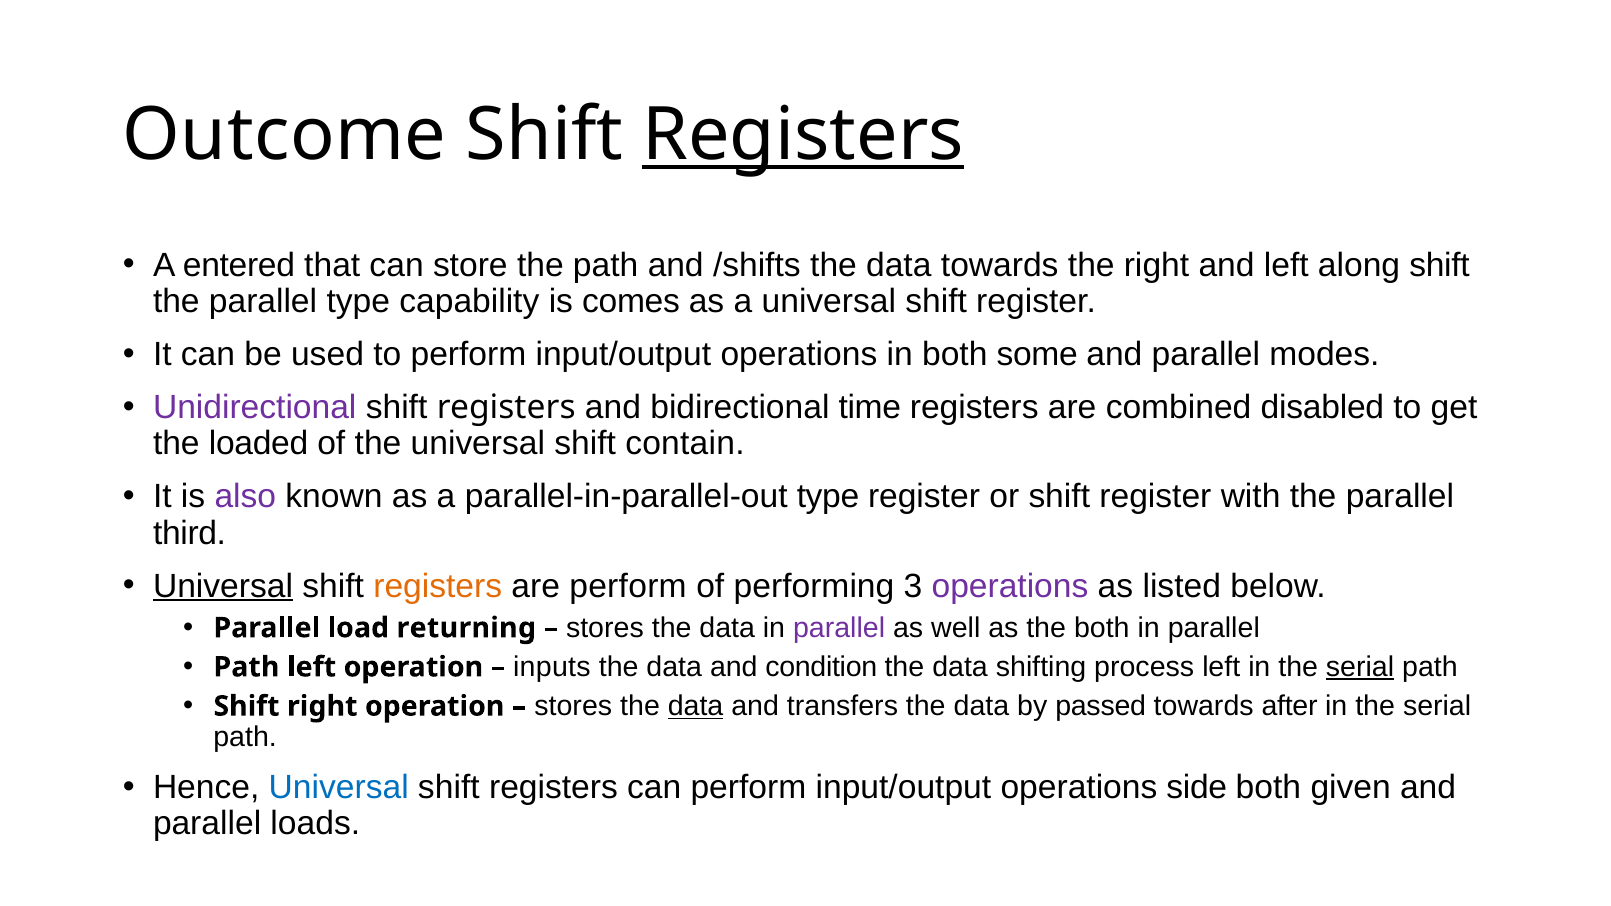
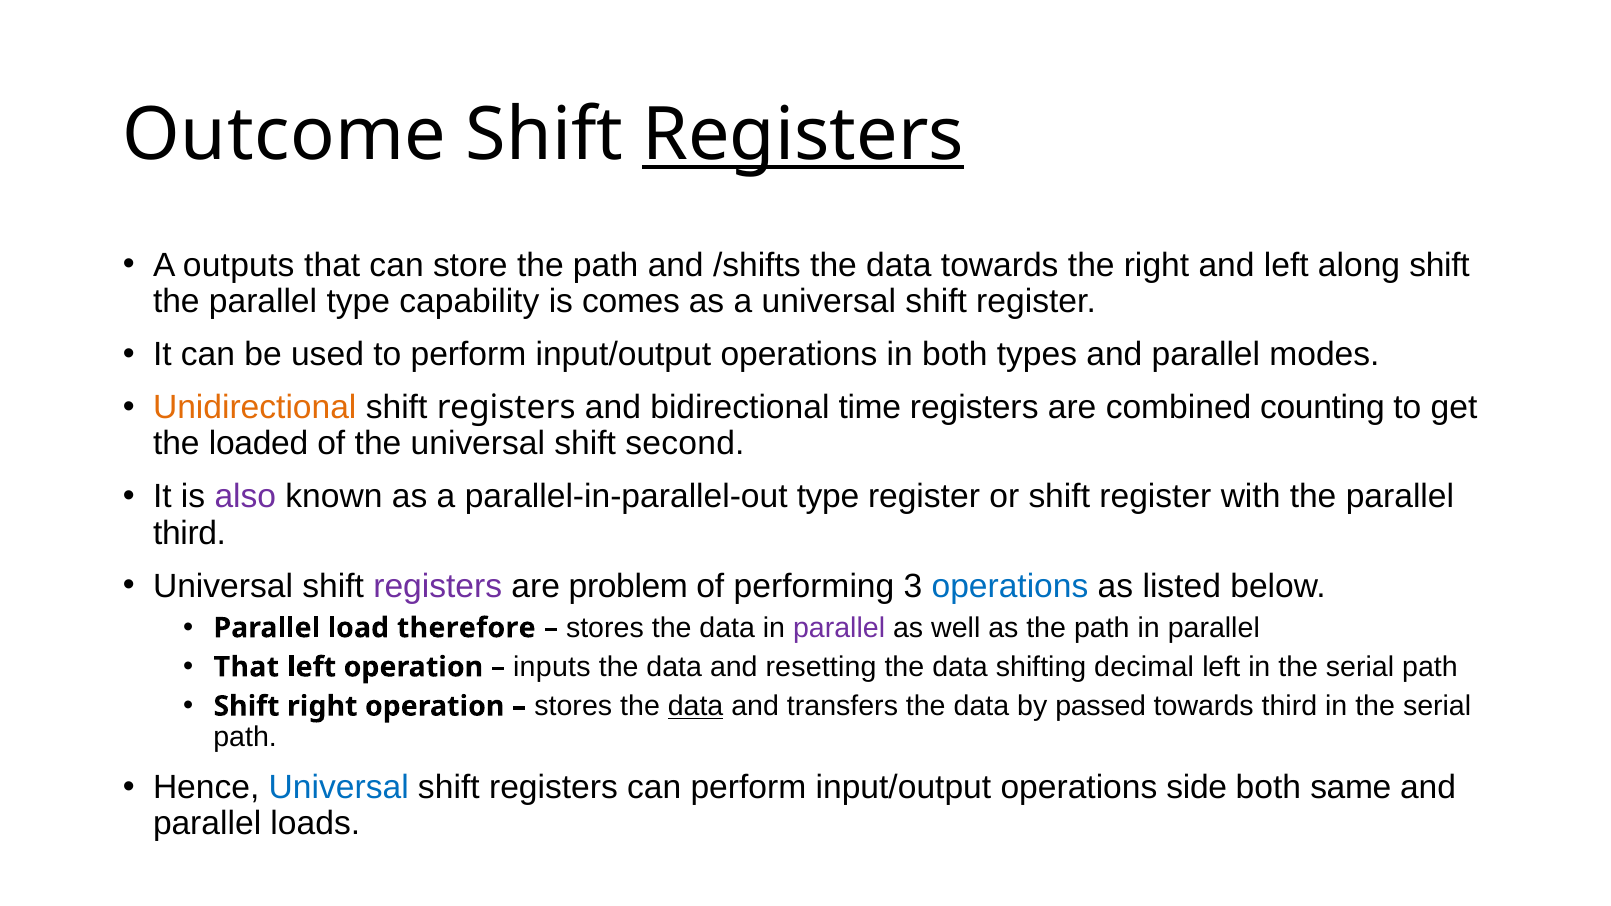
entered: entered -> outputs
some: some -> types
Unidirectional colour: purple -> orange
disabled: disabled -> counting
contain: contain -> second
Universal at (223, 586) underline: present -> none
registers at (438, 586) colour: orange -> purple
are perform: perform -> problem
operations at (1010, 586) colour: purple -> blue
returning: returning -> therefore
as the both: both -> path
Path at (246, 667): Path -> That
condition: condition -> resetting
process: process -> decimal
serial at (1360, 667) underline: present -> none
towards after: after -> third
given: given -> same
